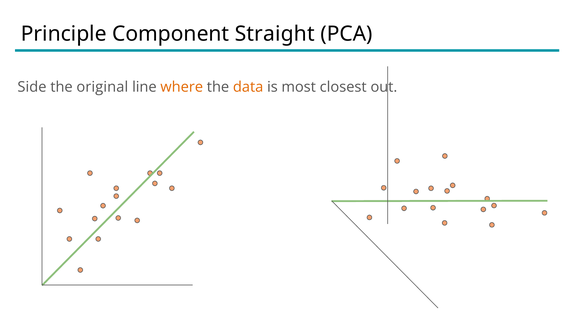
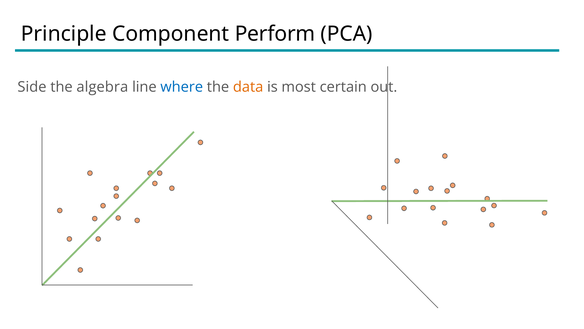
Straight: Straight -> Perform
original: original -> algebra
where colour: orange -> blue
closest: closest -> certain
